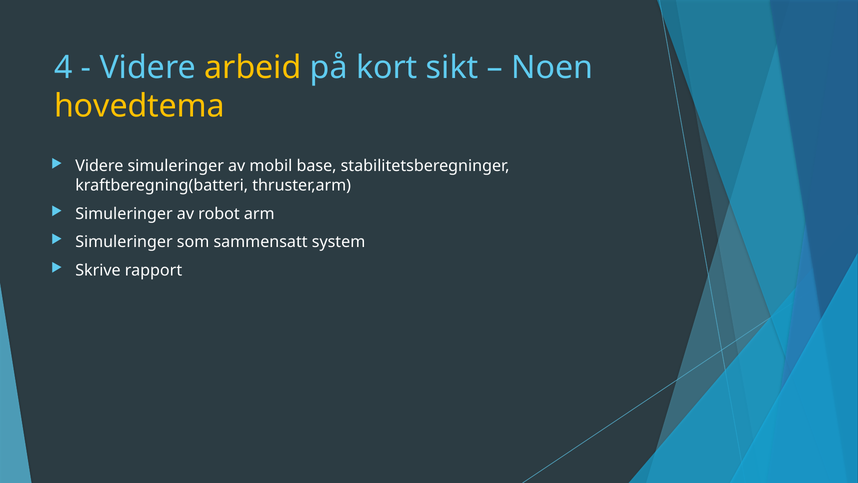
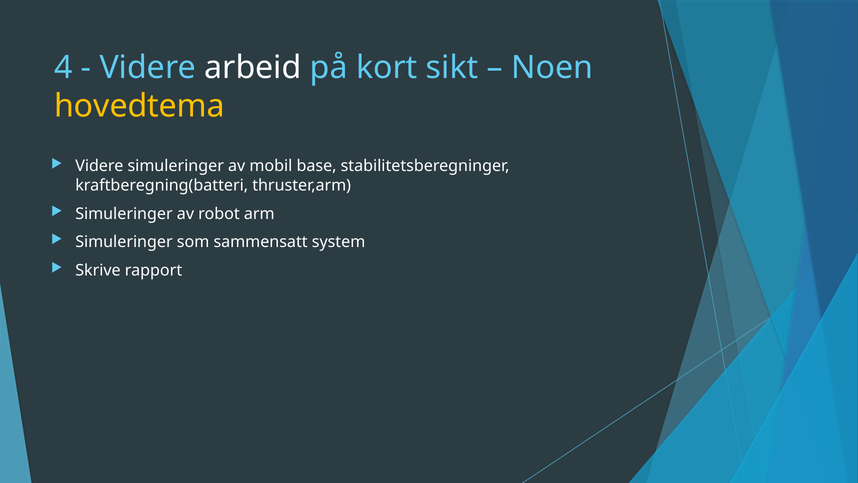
arbeid colour: yellow -> white
